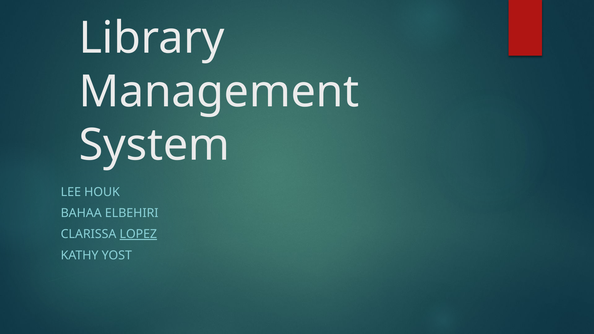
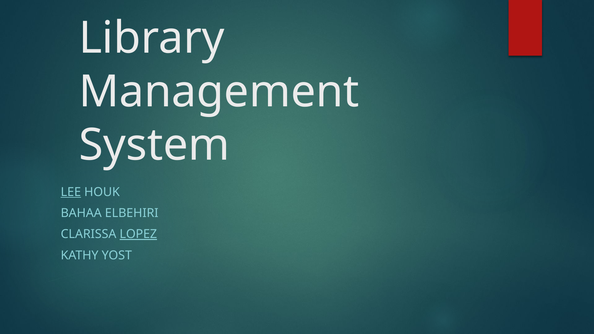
LEE underline: none -> present
